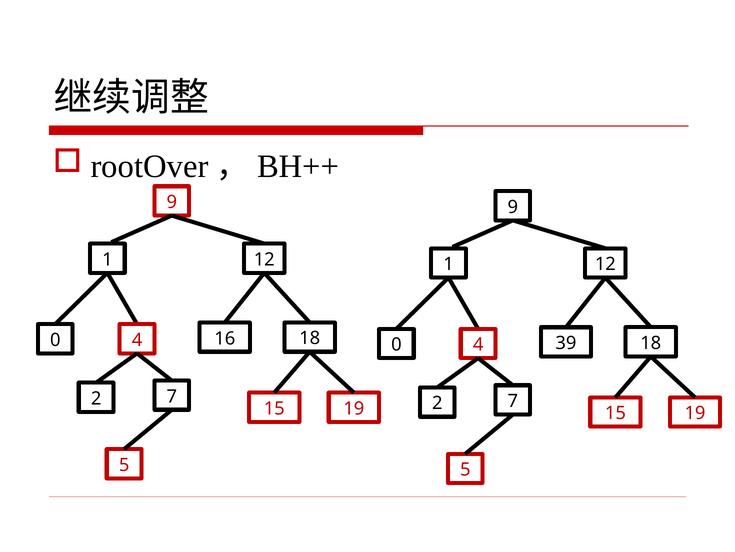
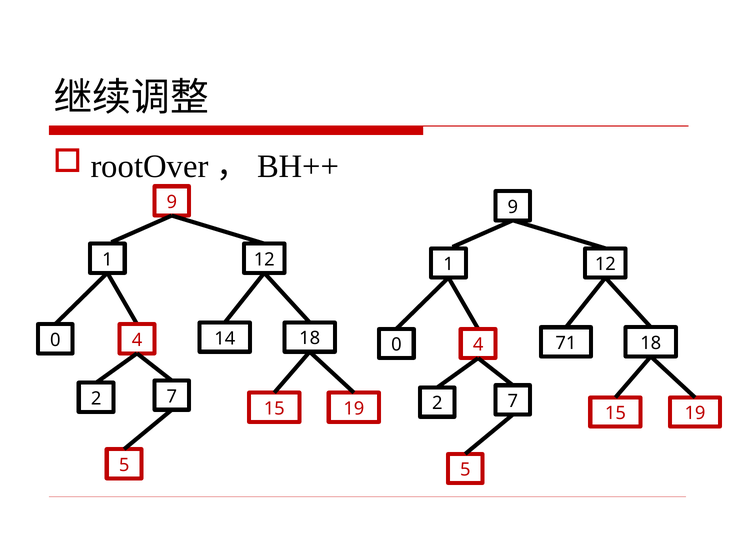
16: 16 -> 14
39: 39 -> 71
